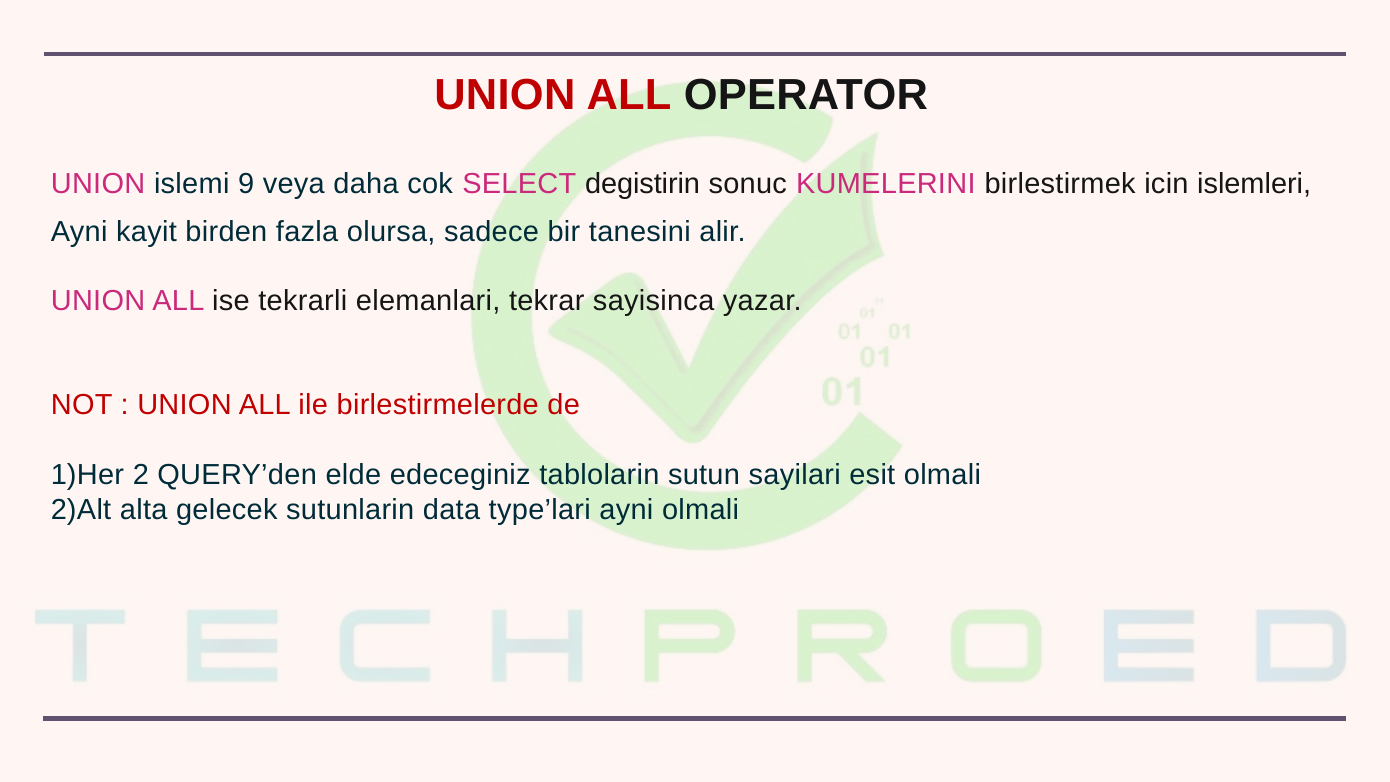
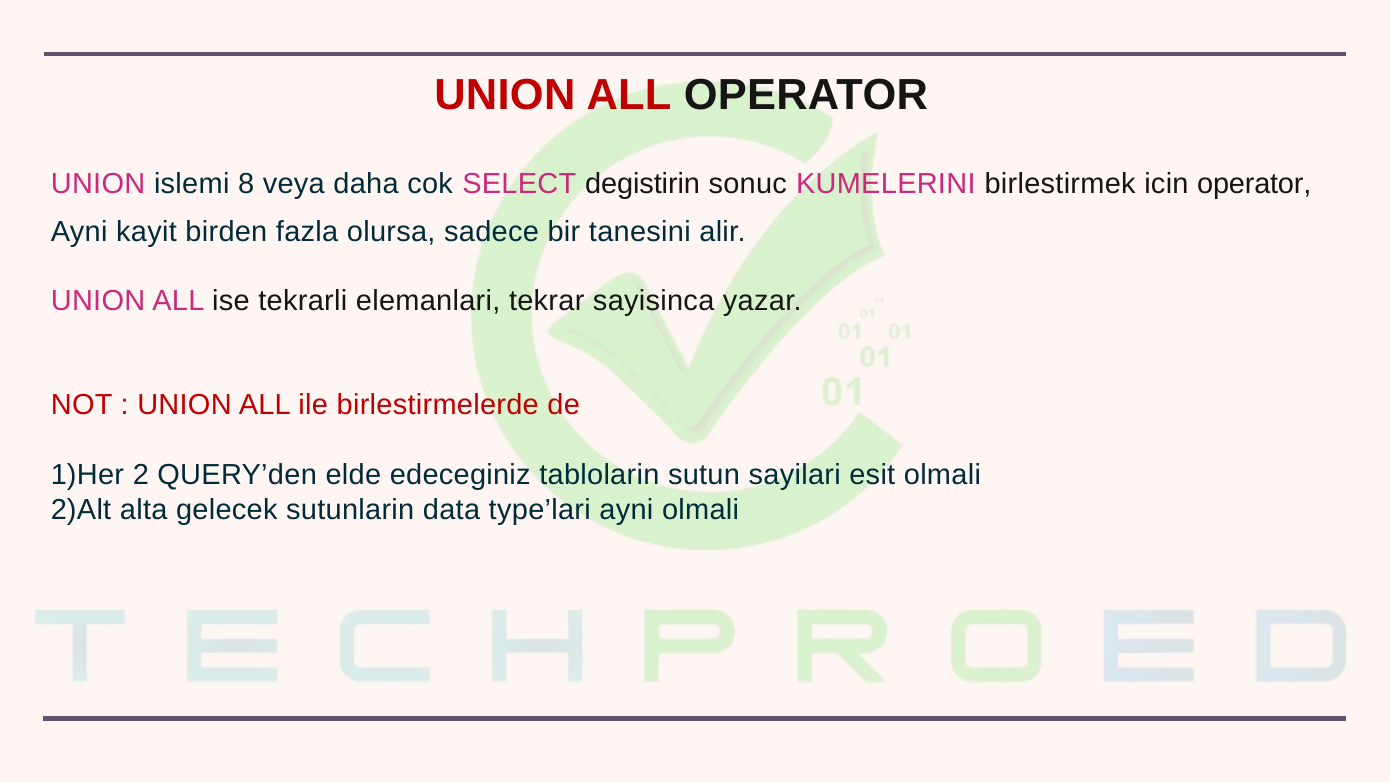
9: 9 -> 8
icin islemleri: islemleri -> operator
